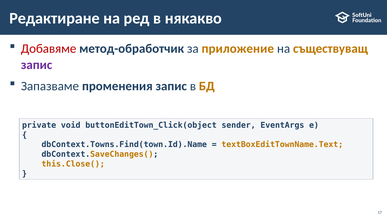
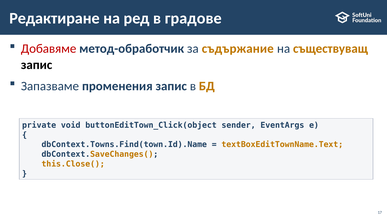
някакво: някакво -> градове
приложение: приложение -> съдържание
запис at (37, 65) colour: purple -> black
